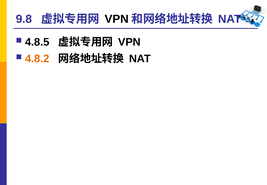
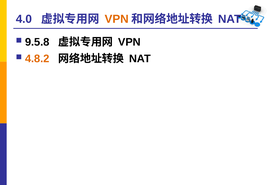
9.8: 9.8 -> 4.0
VPN at (117, 19) colour: black -> orange
4.8.5: 4.8.5 -> 9.5.8
